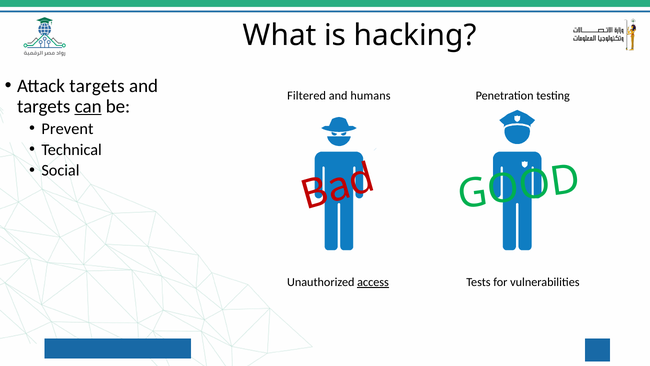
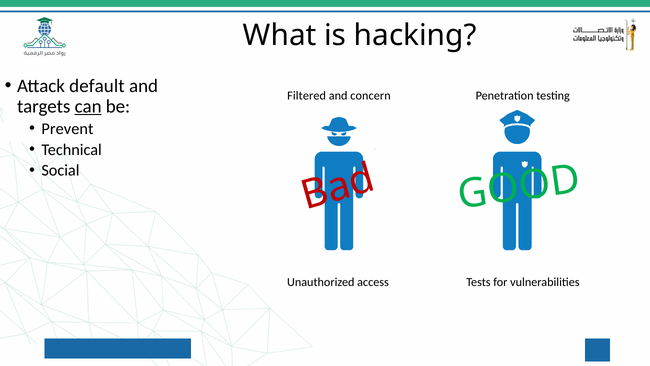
Attack targets: targets -> default
humans: humans -> concern
access underline: present -> none
